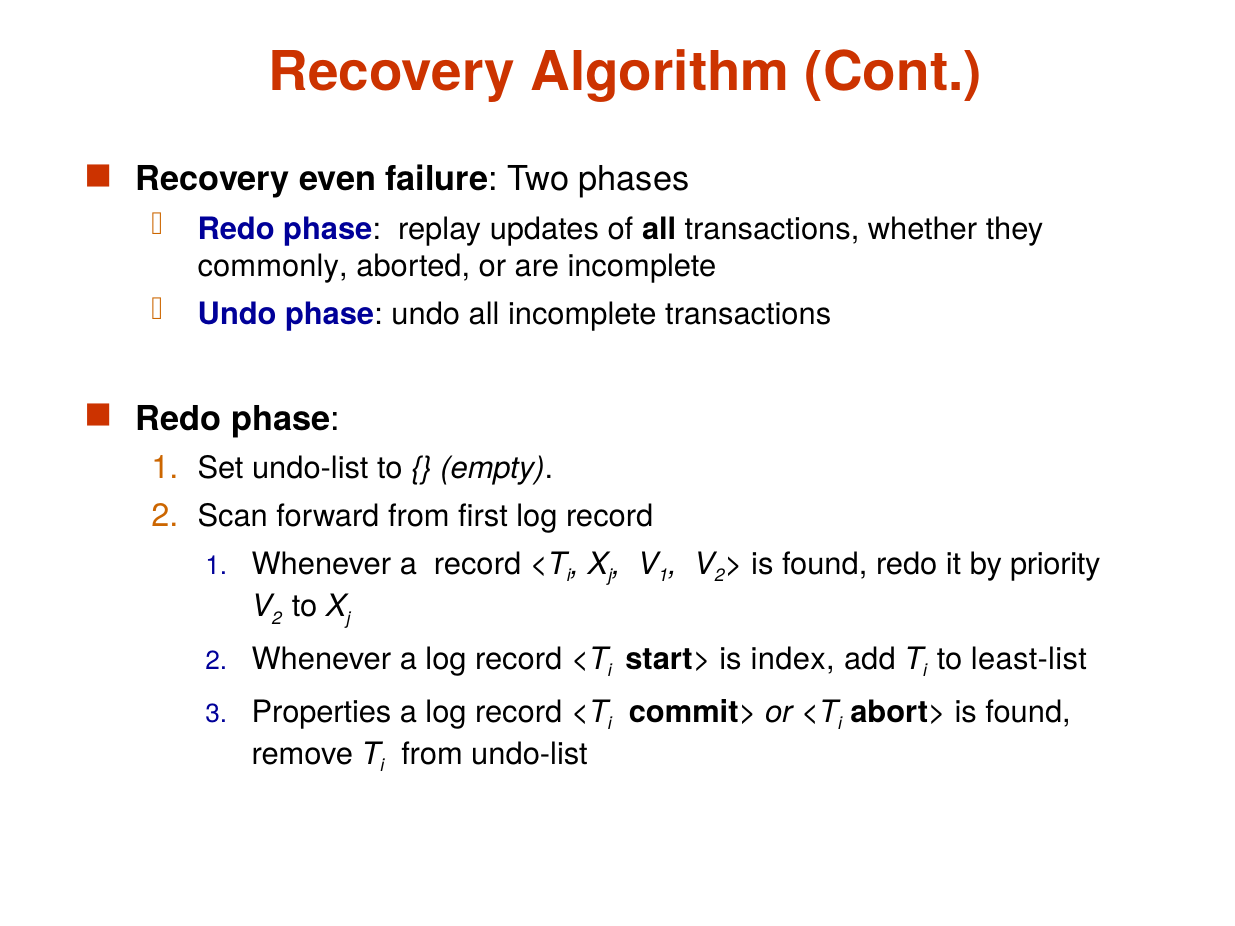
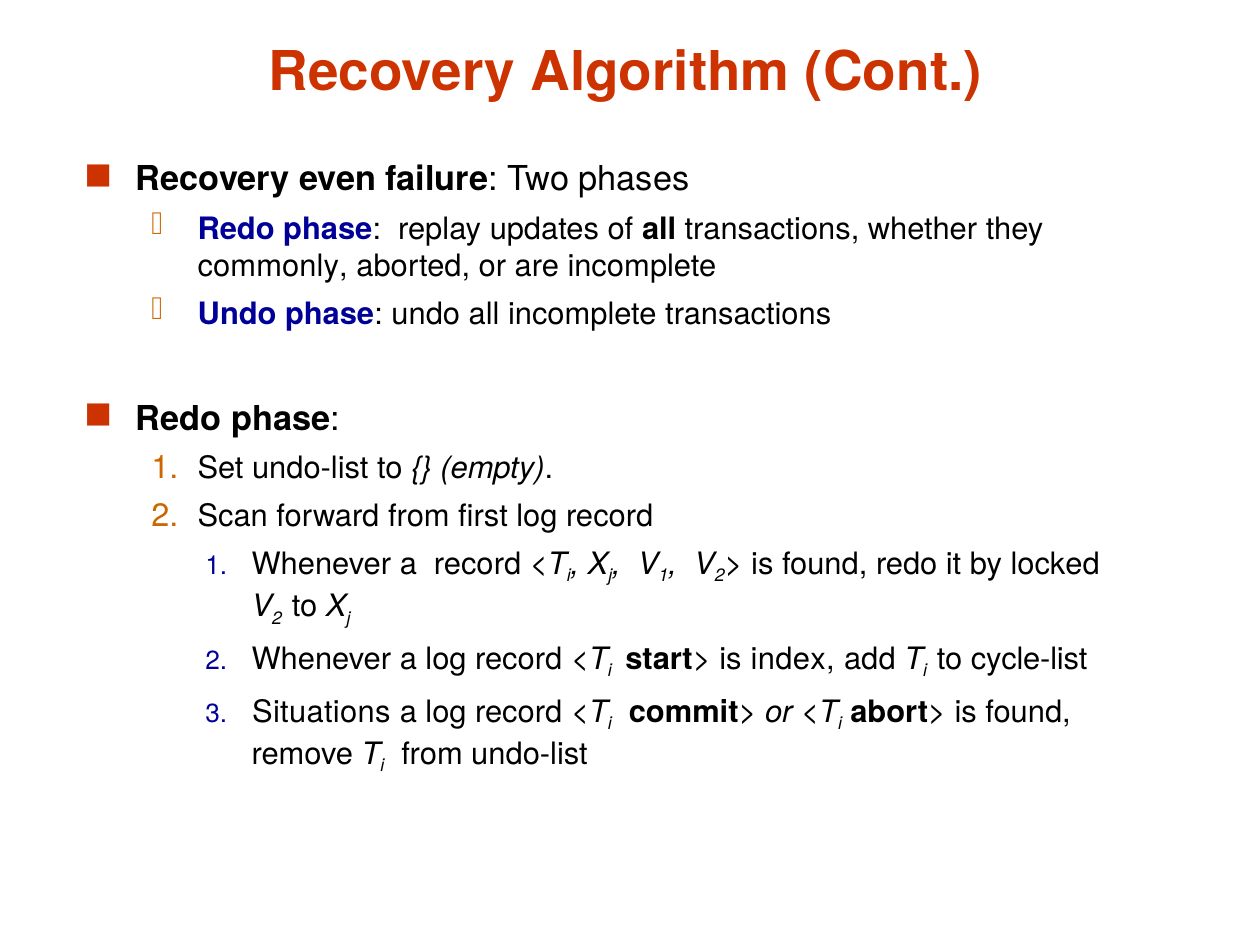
priority: priority -> locked
least-list: least-list -> cycle-list
Properties: Properties -> Situations
